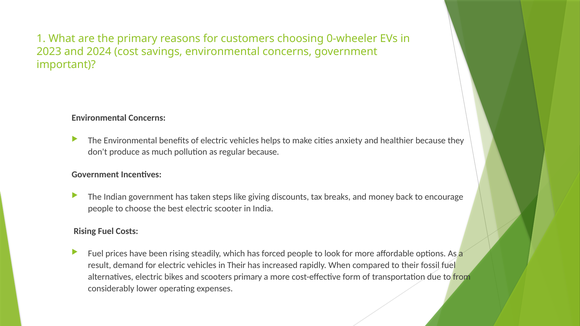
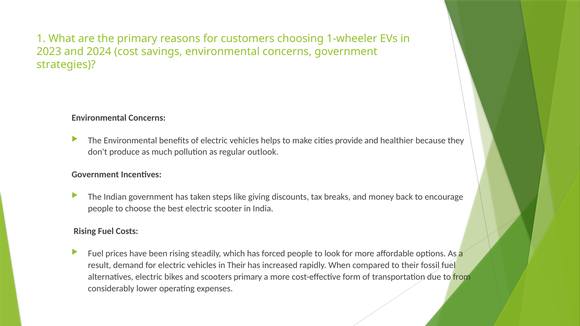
0-wheeler: 0-wheeler -> 1-wheeler
important: important -> strategies
anxiety: anxiety -> provide
regular because: because -> outlook
